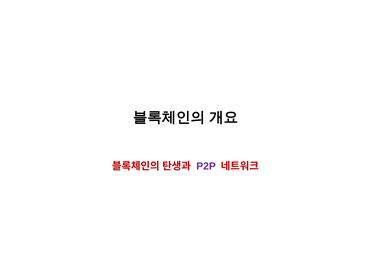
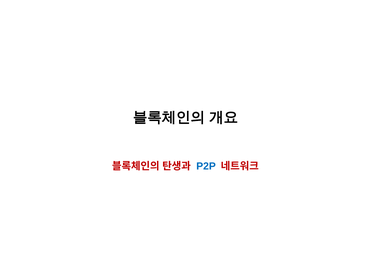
P2P colour: purple -> blue
